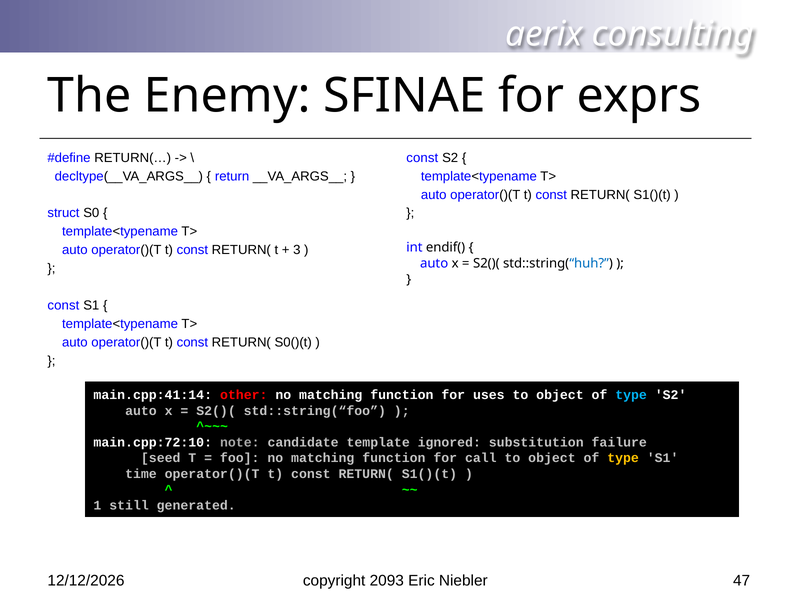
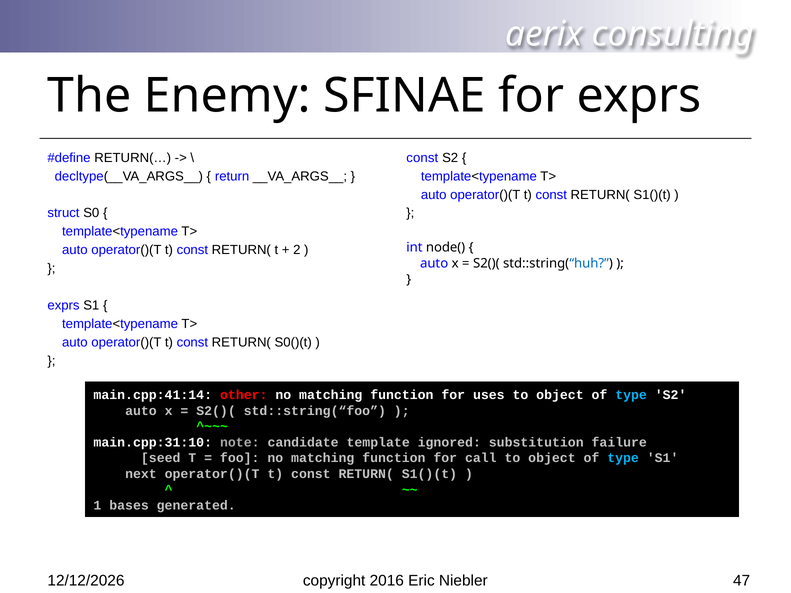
3: 3 -> 2
endif(: endif( -> node(
const at (63, 306): const -> exprs
main.cpp:72:10: main.cpp:72:10 -> main.cpp:31:10
type at (623, 458) colour: yellow -> light blue
time: time -> next
still: still -> bases
2093: 2093 -> 2016
